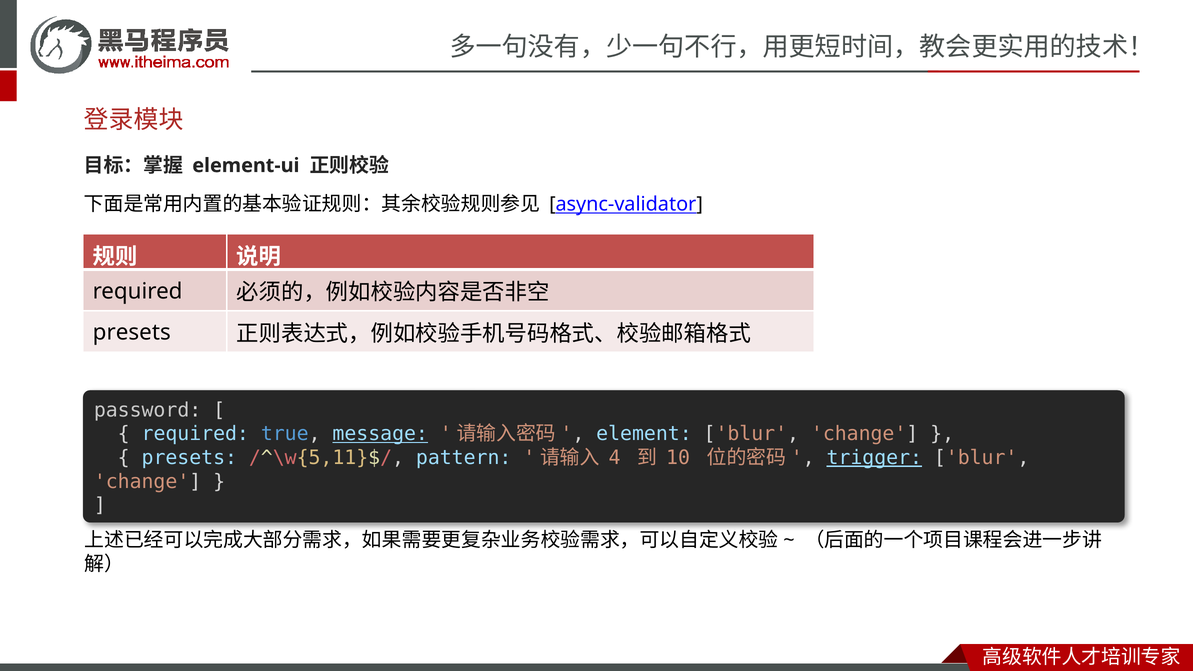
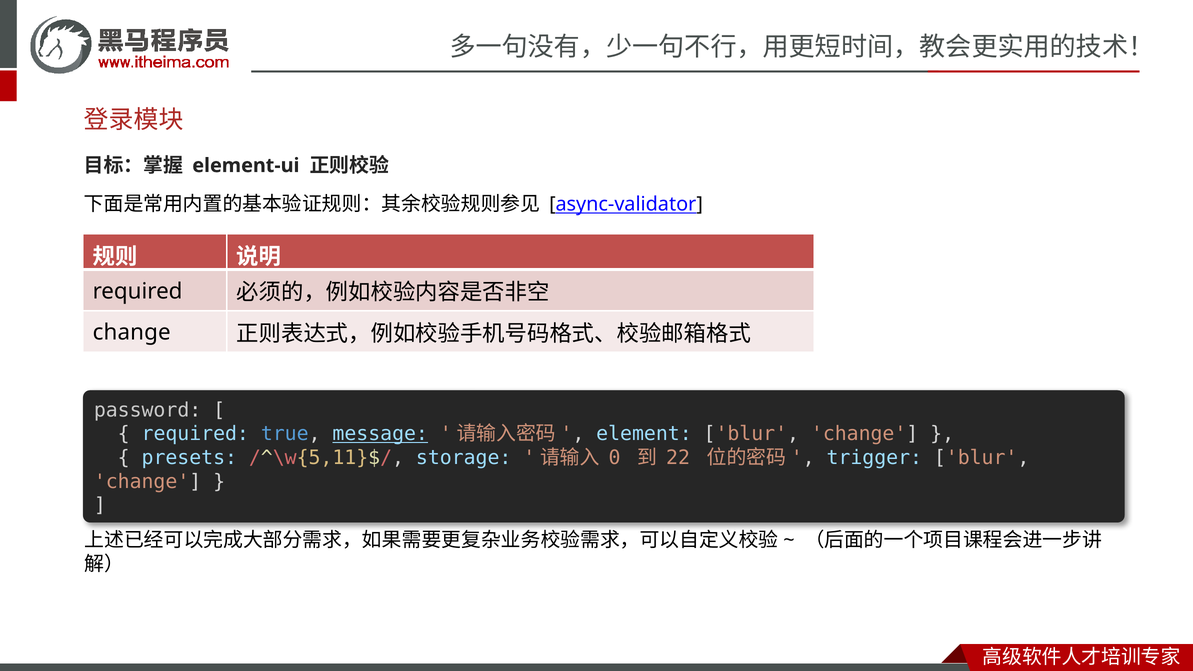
presets at (132, 333): presets -> change
pattern: pattern -> storage
4: 4 -> 0
10: 10 -> 22
trigger underline: present -> none
